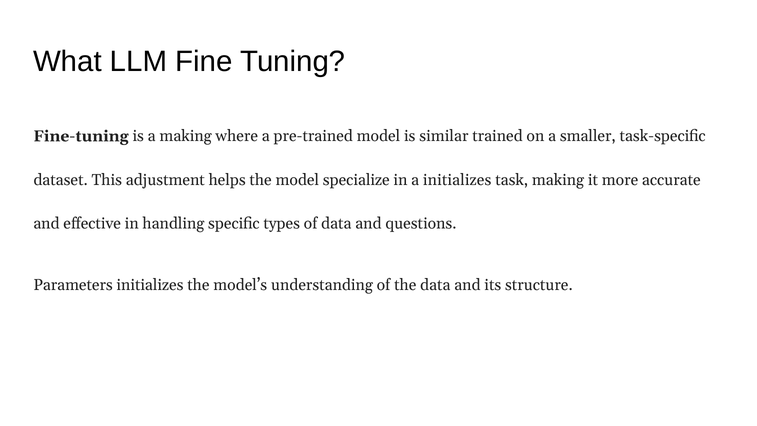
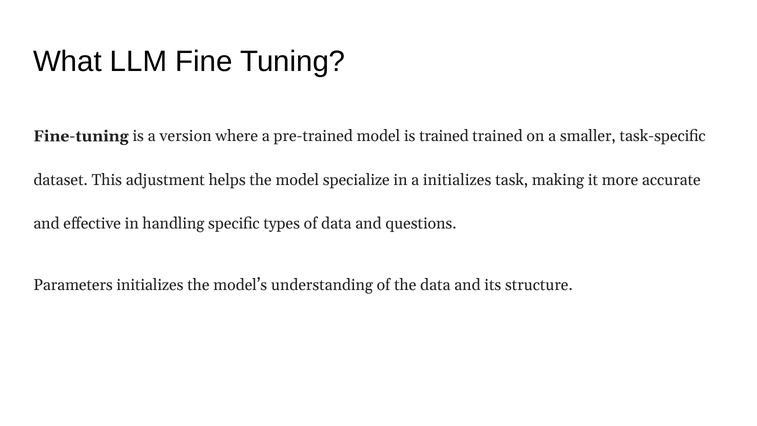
a making: making -> version
is similar: similar -> trained
